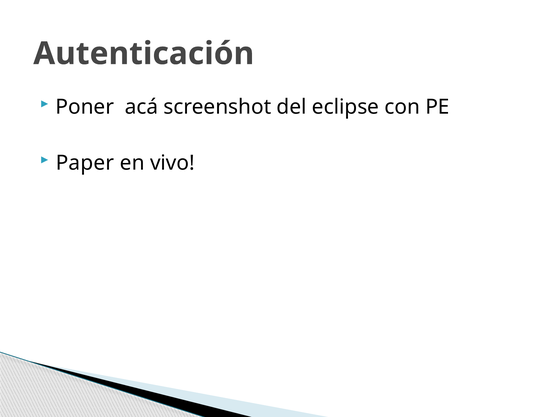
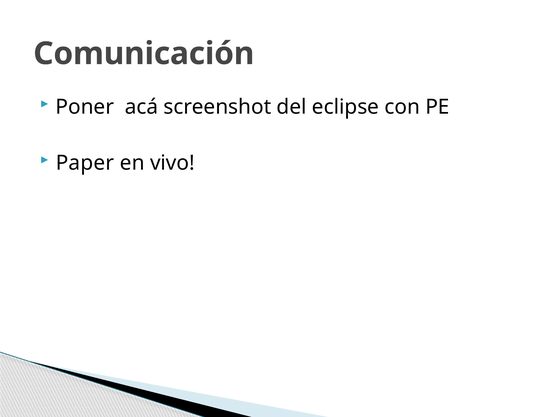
Autenticación: Autenticación -> Comunicación
